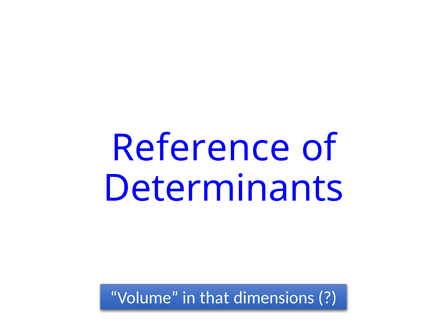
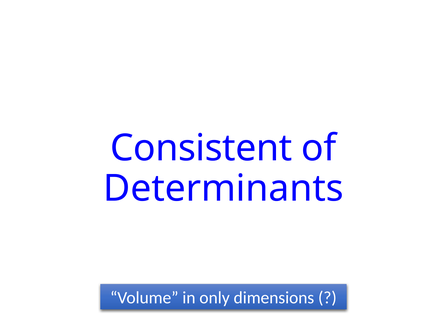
Reference: Reference -> Consistent
that: that -> only
